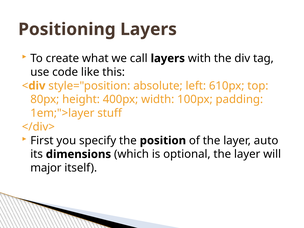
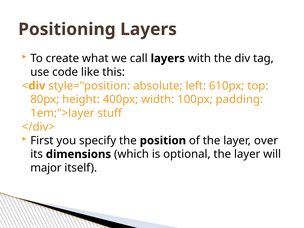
auto: auto -> over
